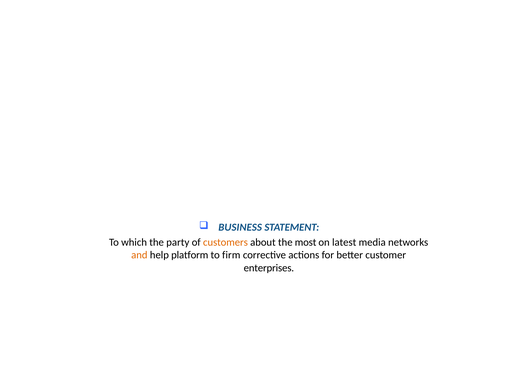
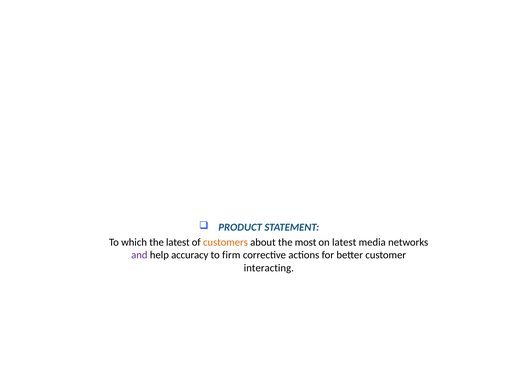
BUSINESS: BUSINESS -> PRODUCT
the party: party -> latest
and colour: orange -> purple
platform: platform -> accuracy
enterprises: enterprises -> interacting
